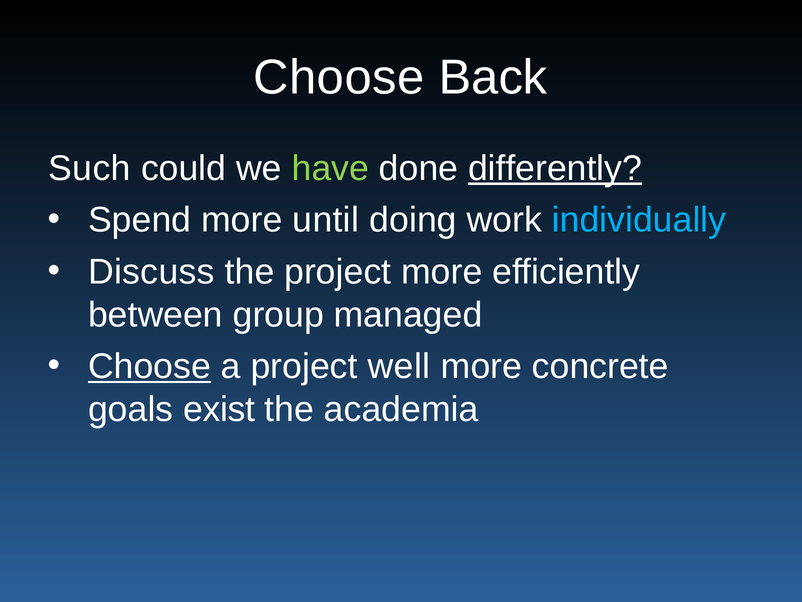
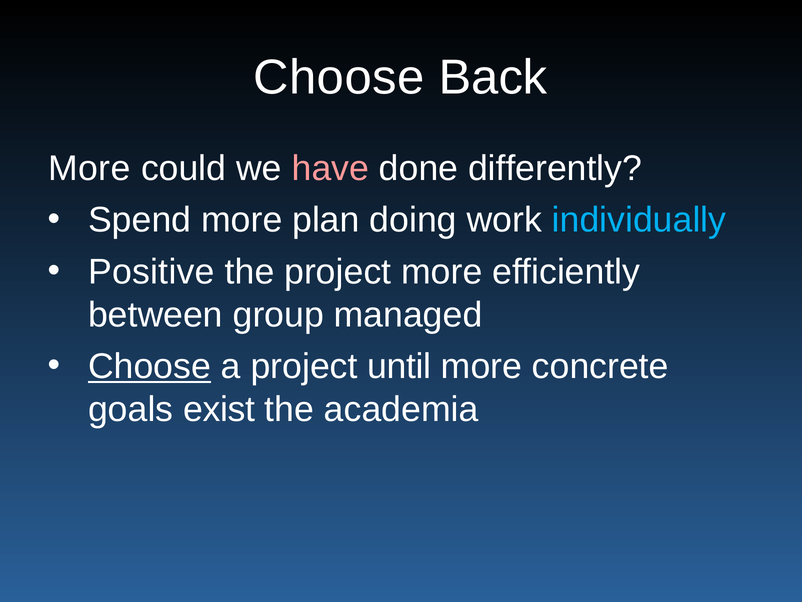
Such at (89, 168): Such -> More
have colour: light green -> pink
differently underline: present -> none
until: until -> plan
Discuss: Discuss -> Positive
well: well -> until
